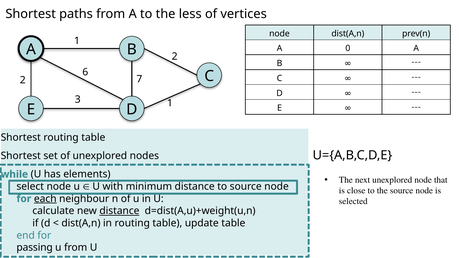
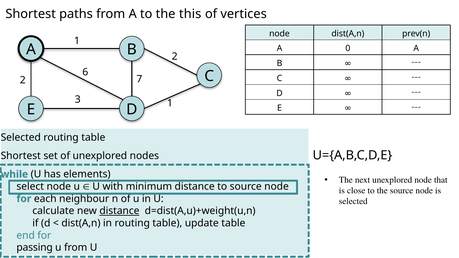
less: less -> this
Shortest at (21, 138): Shortest -> Selected
each underline: present -> none
